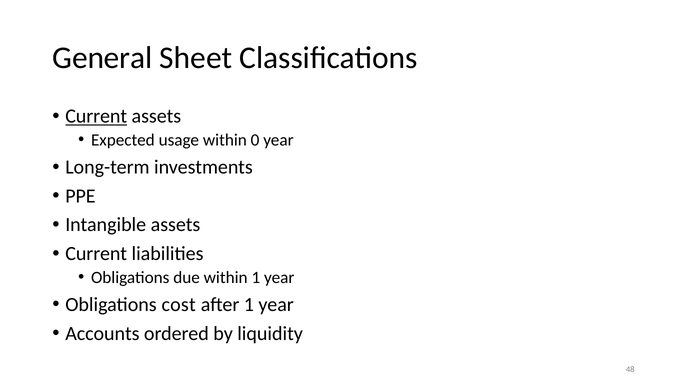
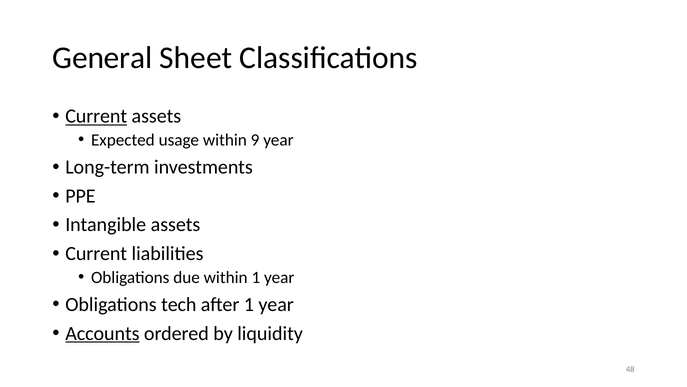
0: 0 -> 9
cost: cost -> tech
Accounts underline: none -> present
